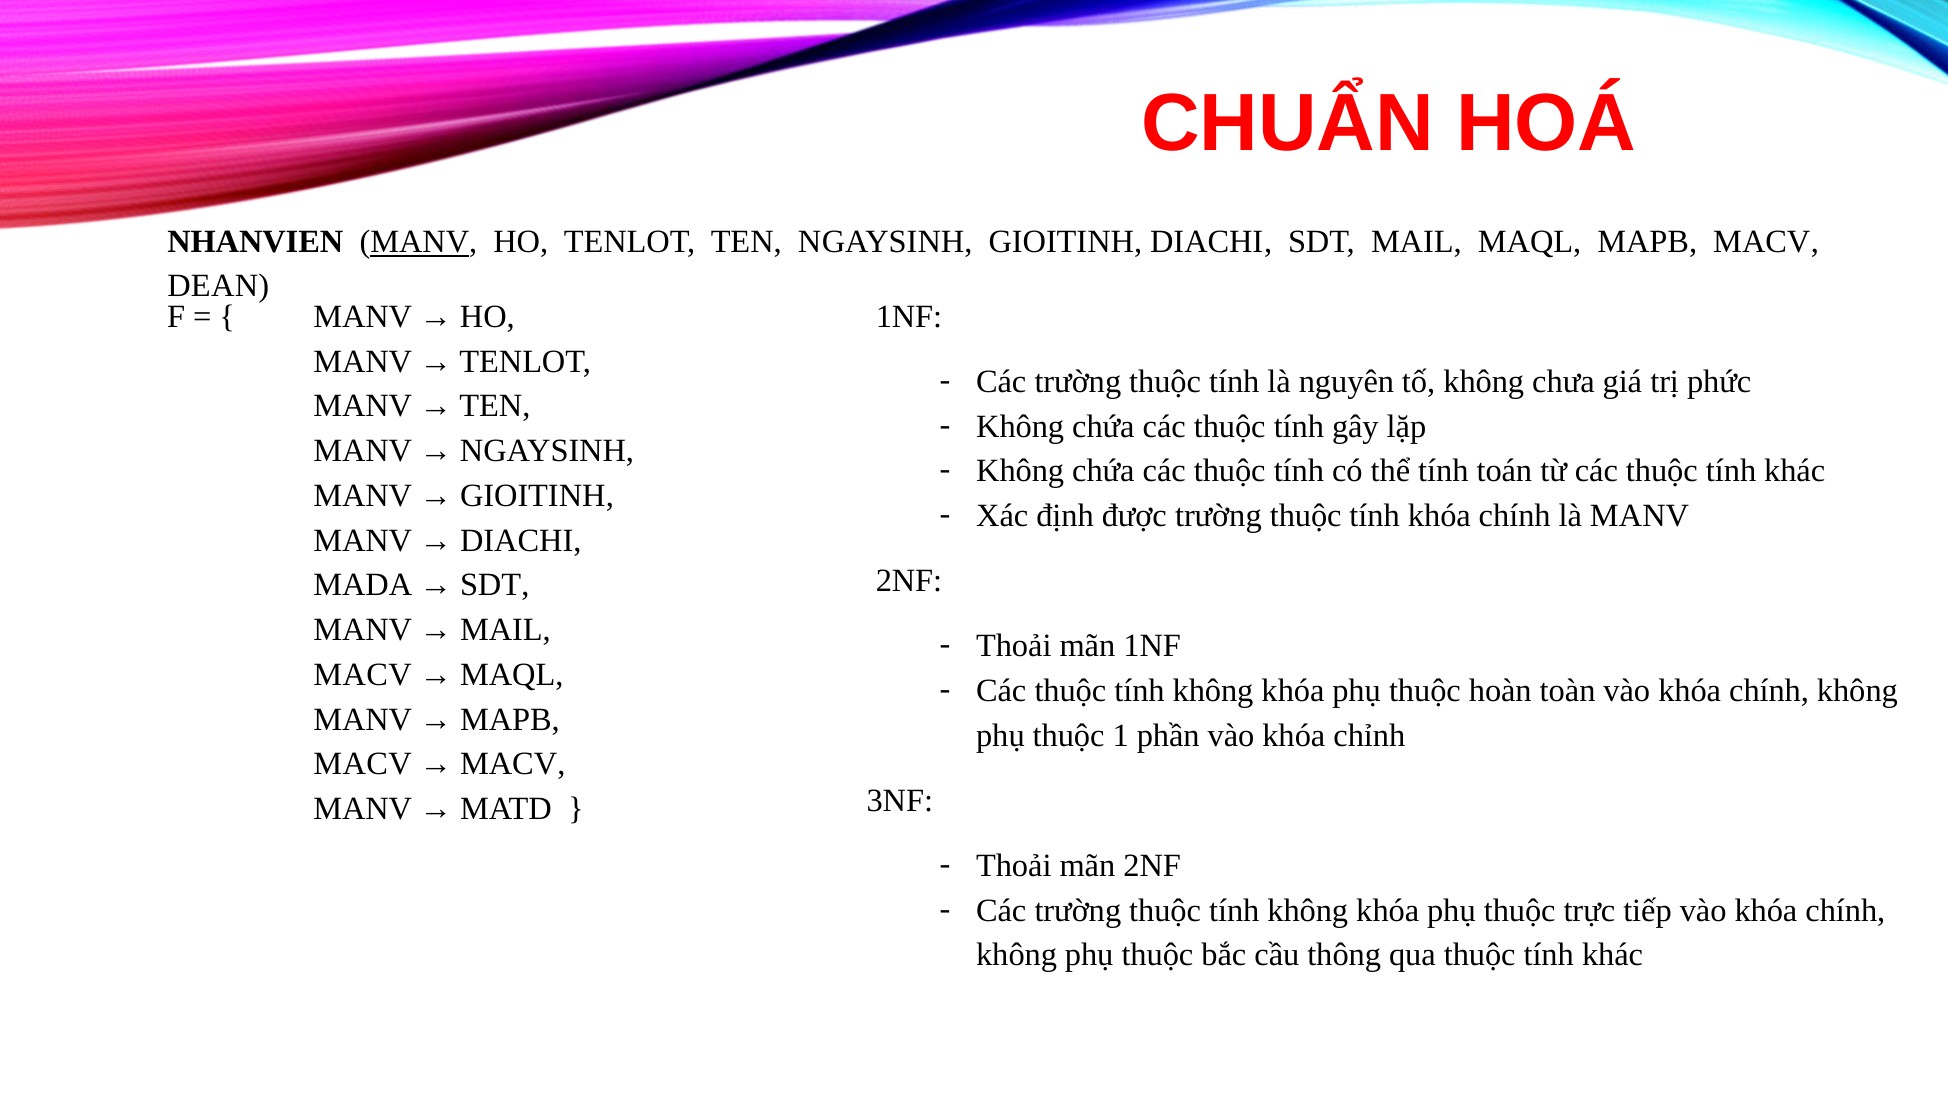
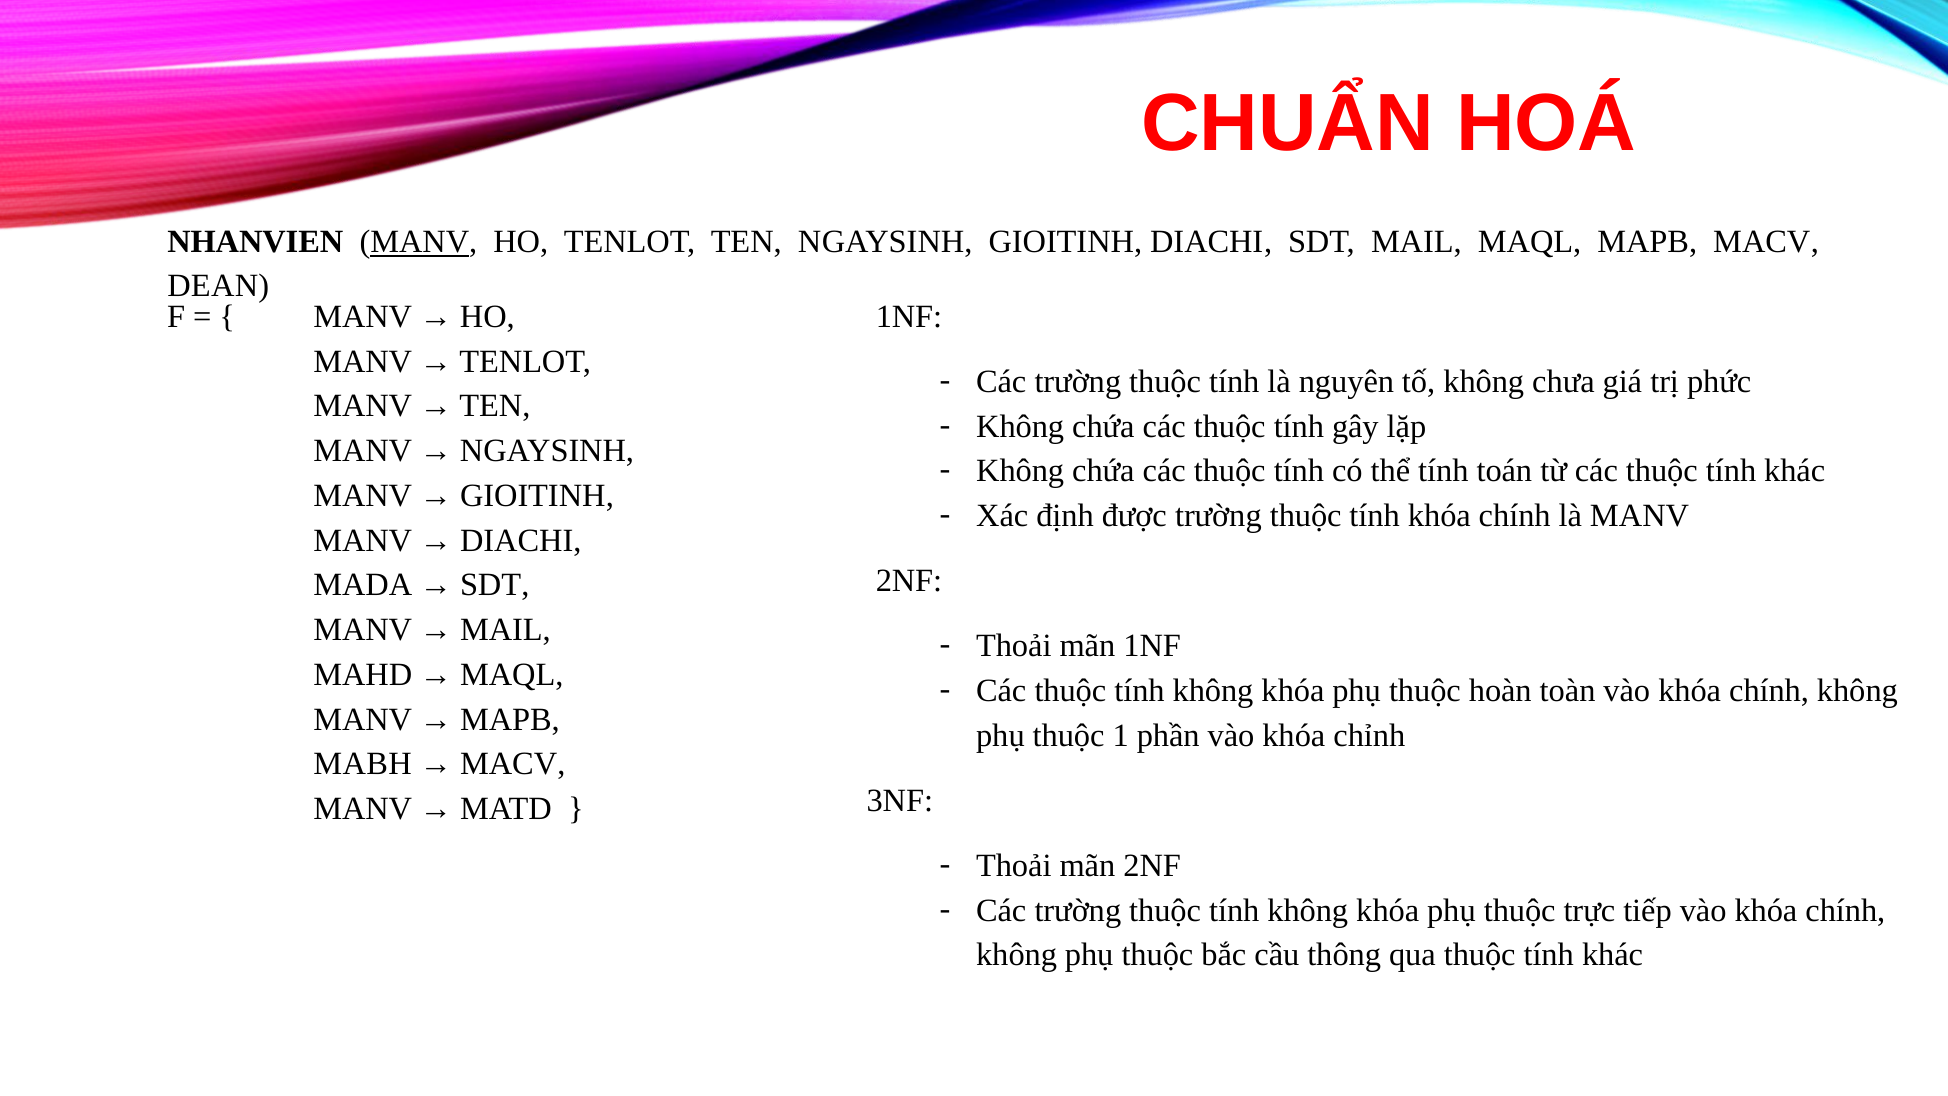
MACV at (363, 674): MACV -> MAHD
MACV at (363, 764): MACV -> MABH
